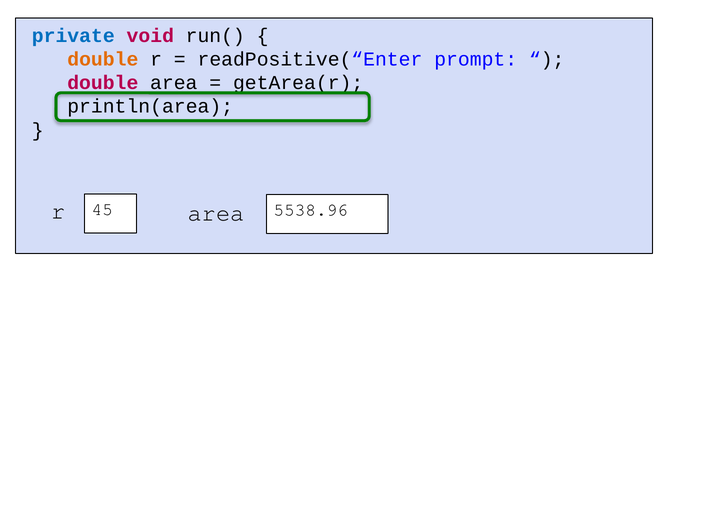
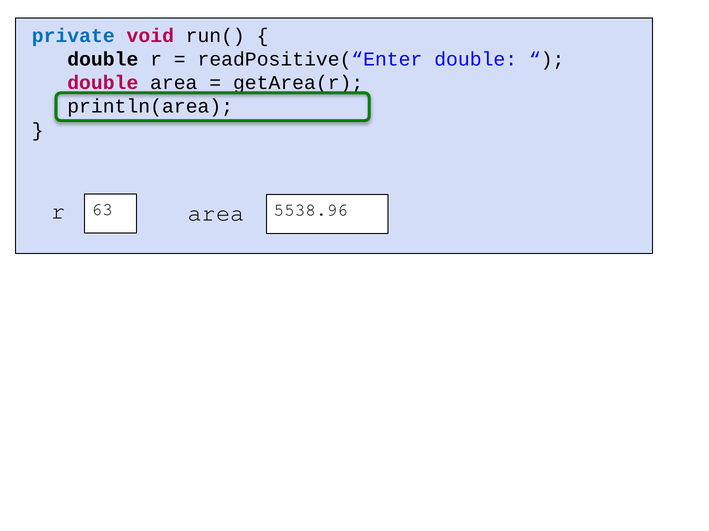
double at (103, 59) colour: orange -> black
readPositive(“Enter prompt: prompt -> double
45: 45 -> 63
